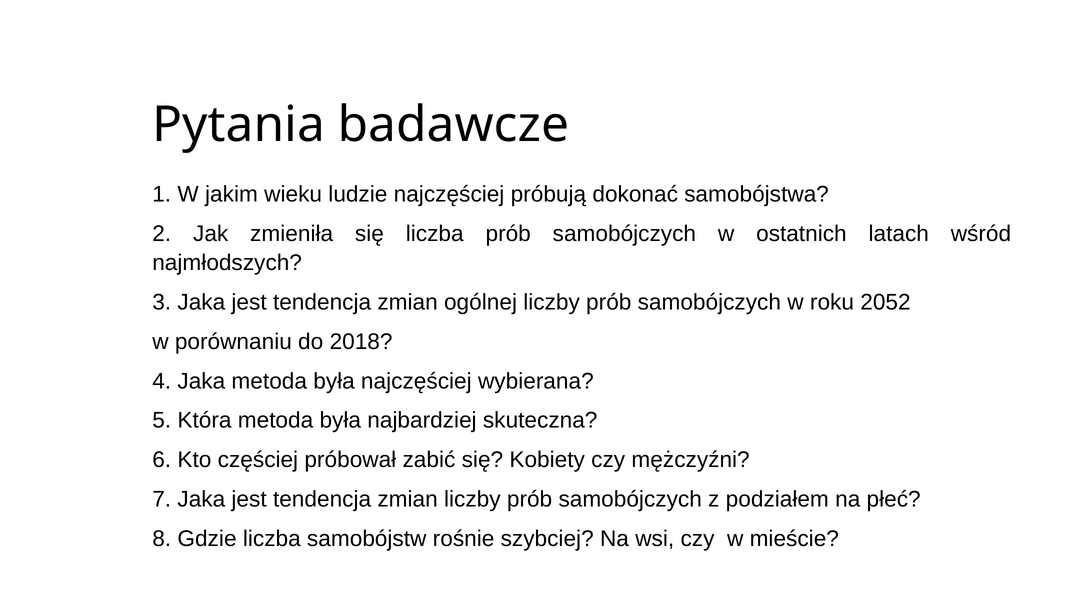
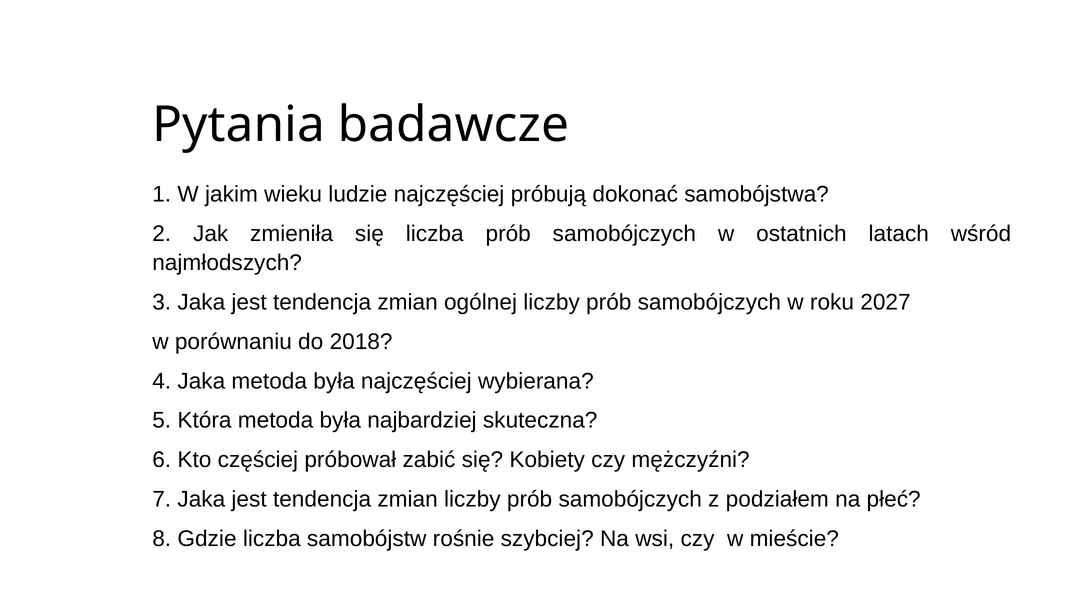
2052: 2052 -> 2027
